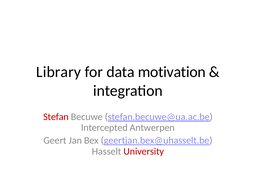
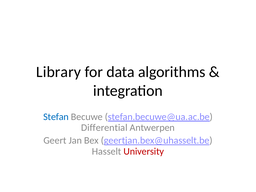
motivation: motivation -> algorithms
Stefan colour: red -> blue
Intercepted: Intercepted -> Differential
